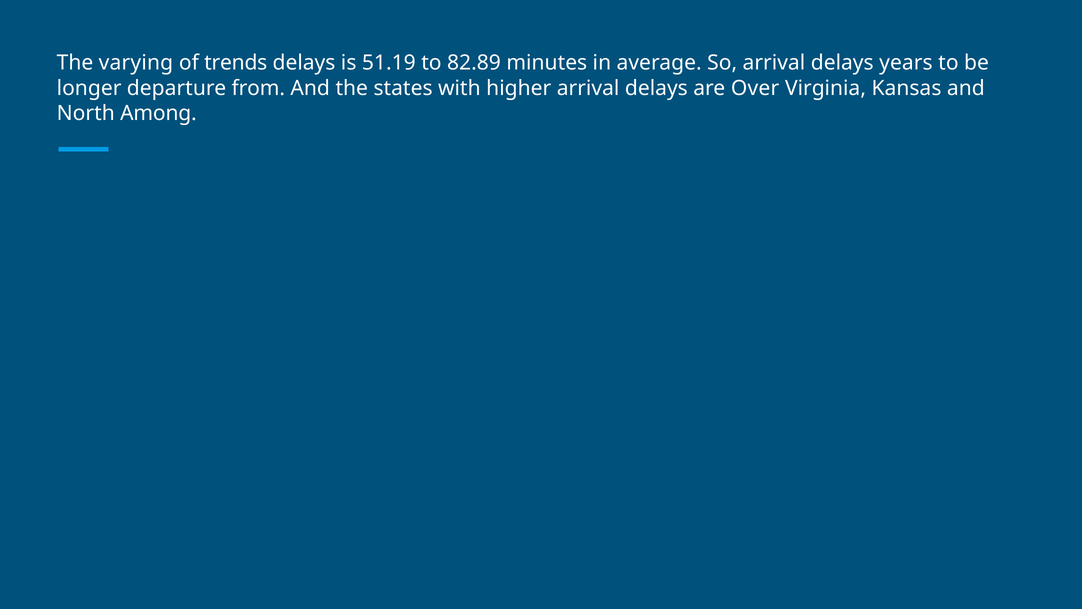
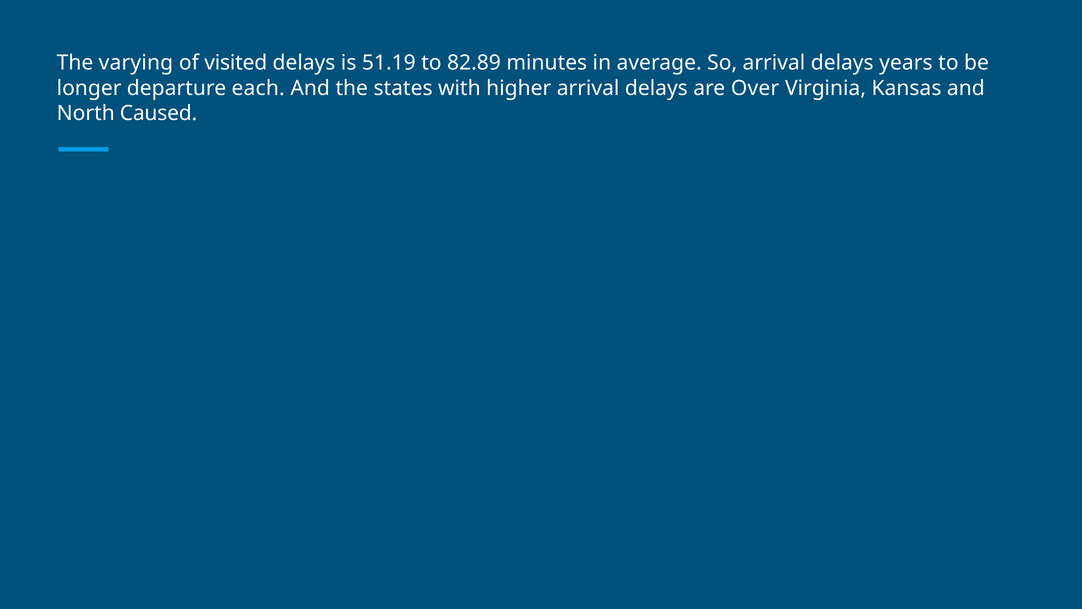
trends: trends -> visited
from: from -> each
Among: Among -> Caused
